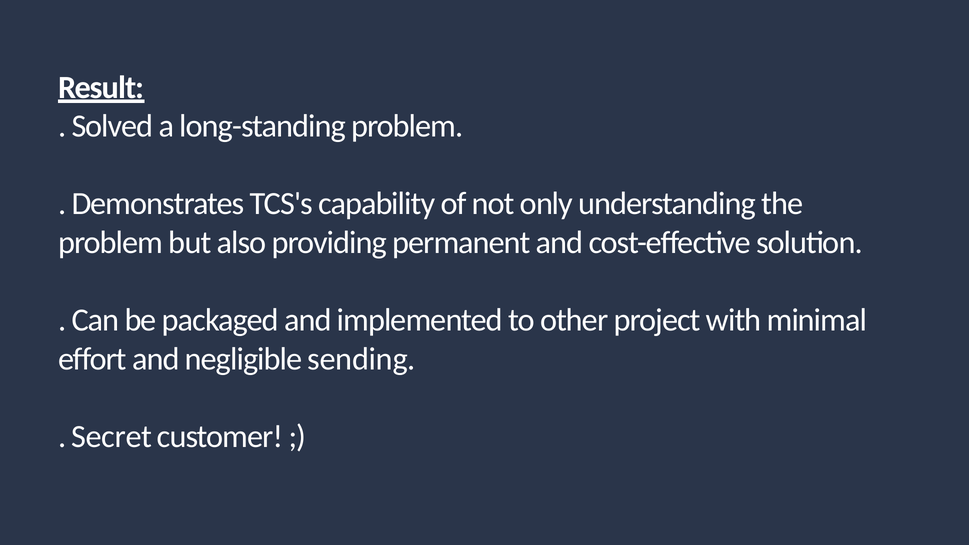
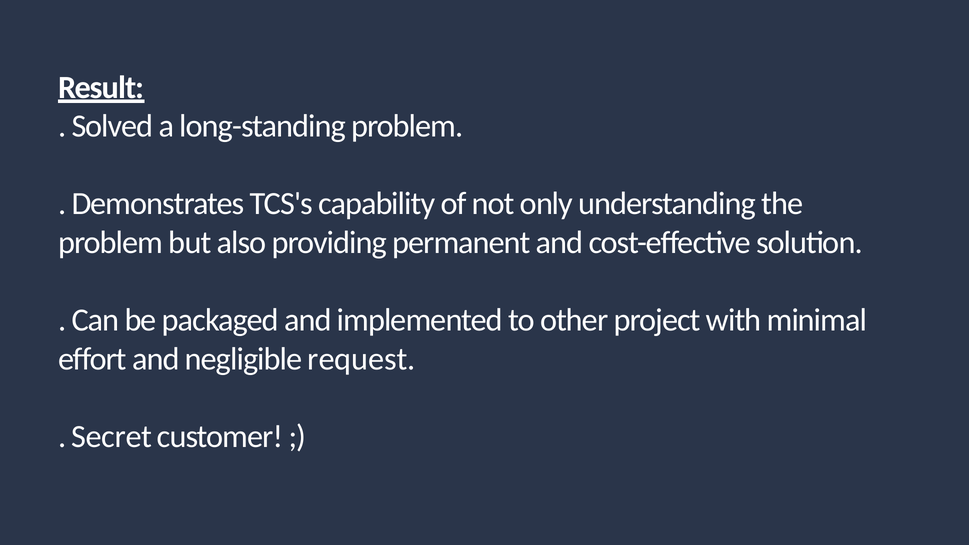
sending: sending -> request
